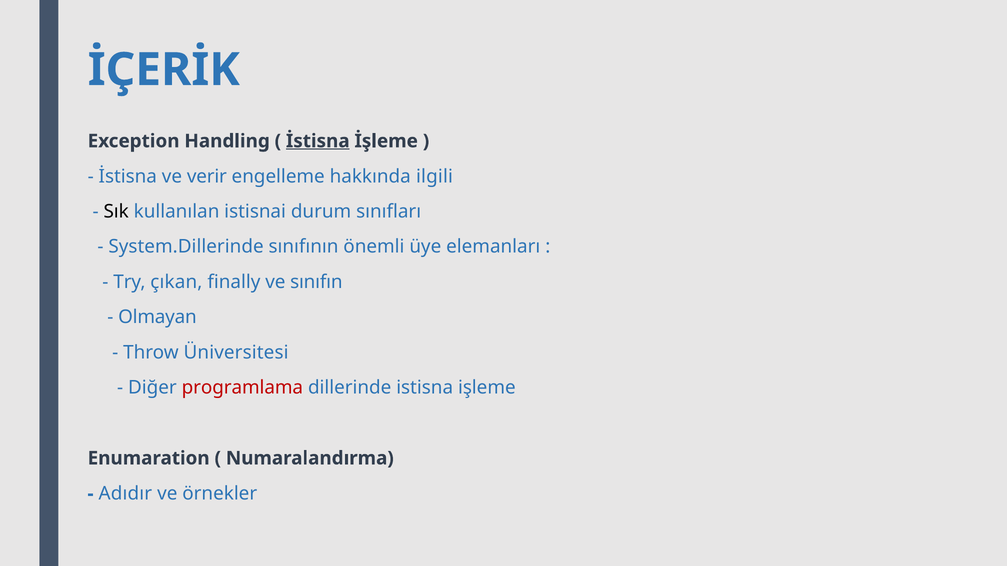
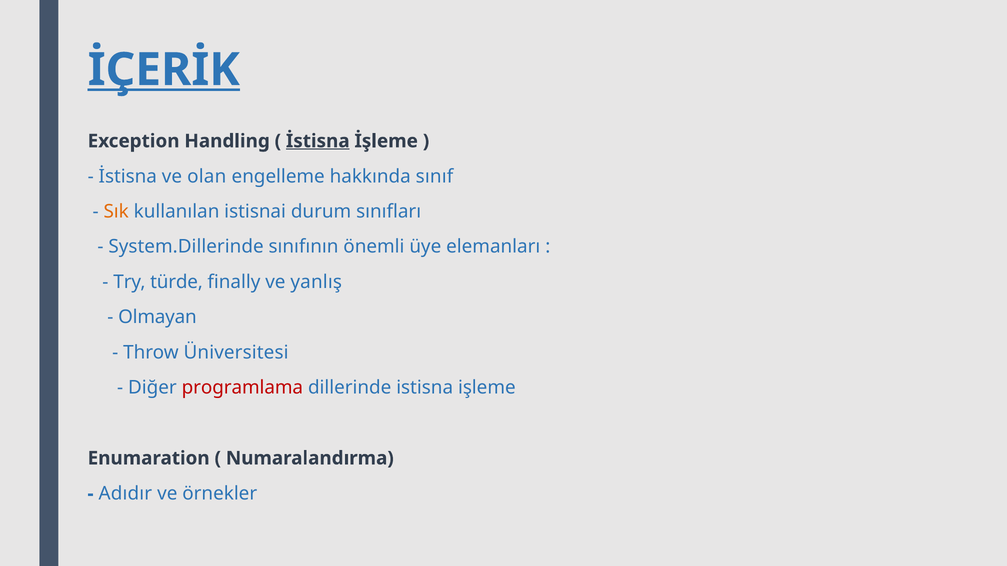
İÇERİK underline: none -> present
verir: verir -> olan
ilgili: ilgili -> sınıf
Sık colour: black -> orange
çıkan: çıkan -> türde
sınıfın: sınıfın -> yanlış
